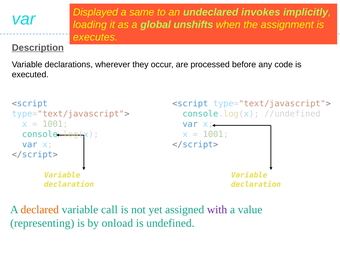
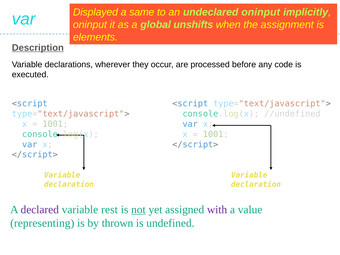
undeclared invokes: invokes -> oninput
loading at (90, 25): loading -> oninput
executes: executes -> elements
declared colour: orange -> purple
call: call -> rest
not underline: none -> present
onload: onload -> thrown
